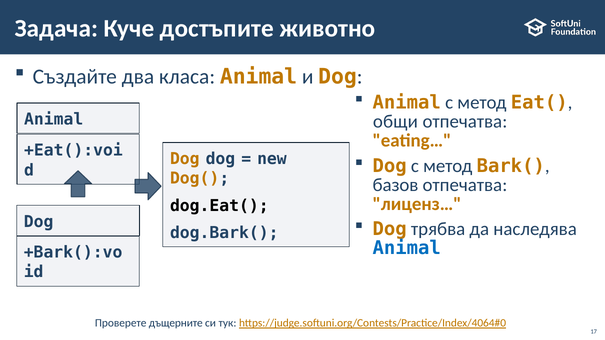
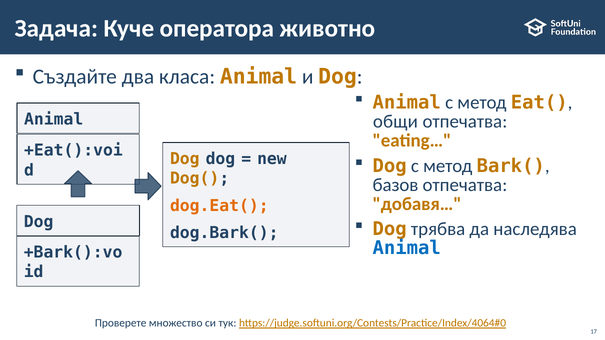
достъпите: достъпите -> оператора
лиценз…: лиценз… -> добавя…
dog.Eat( colour: black -> orange
дъщерните: дъщерните -> множество
